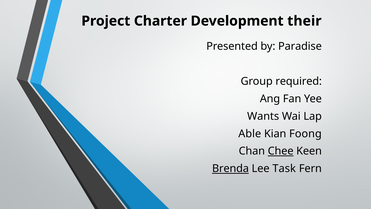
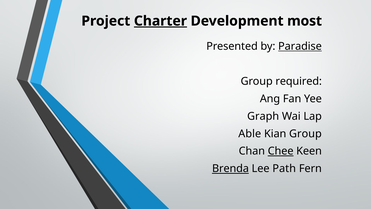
Charter underline: none -> present
their: their -> most
Paradise underline: none -> present
Wants: Wants -> Graph
Kian Foong: Foong -> Group
Task: Task -> Path
